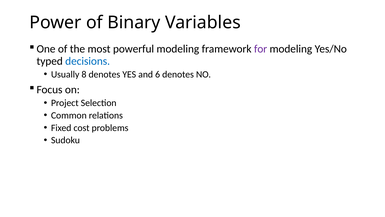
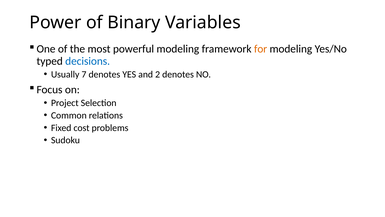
for colour: purple -> orange
8: 8 -> 7
6: 6 -> 2
